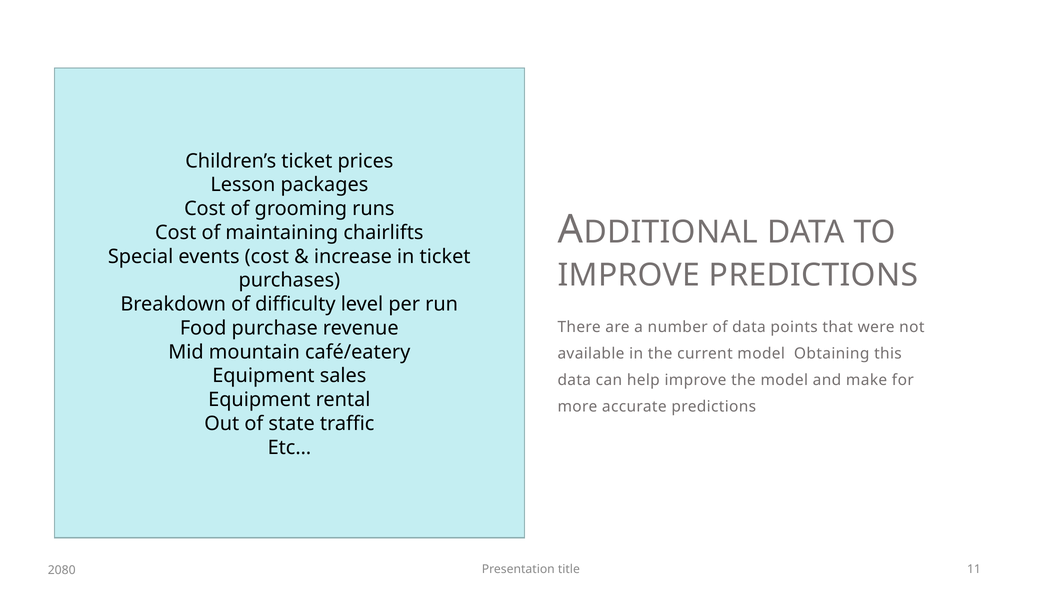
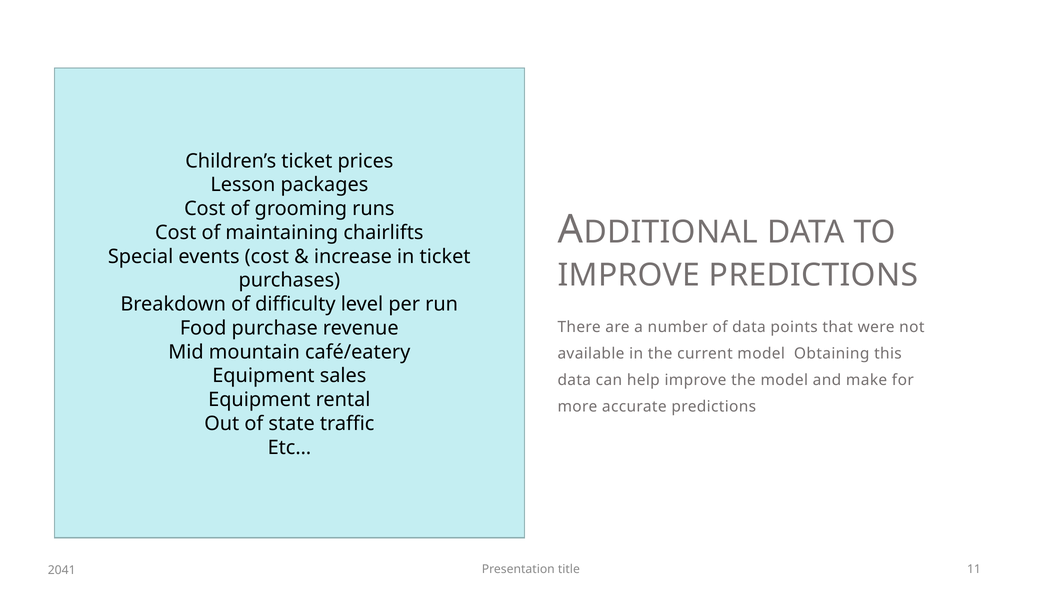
2080: 2080 -> 2041
